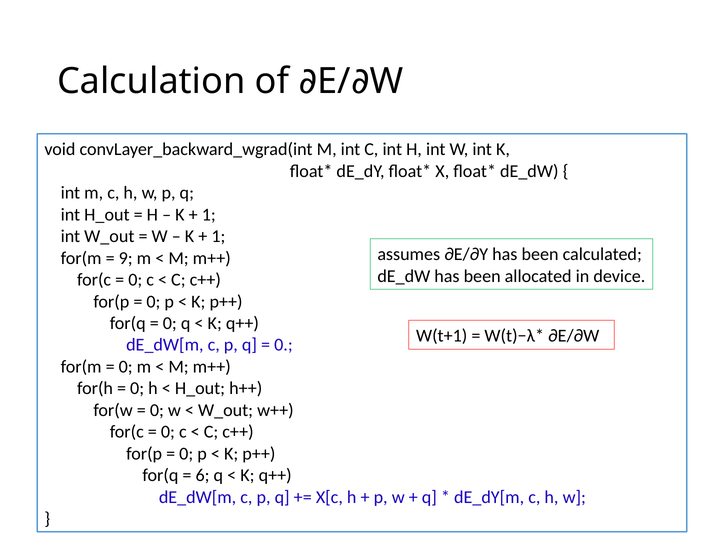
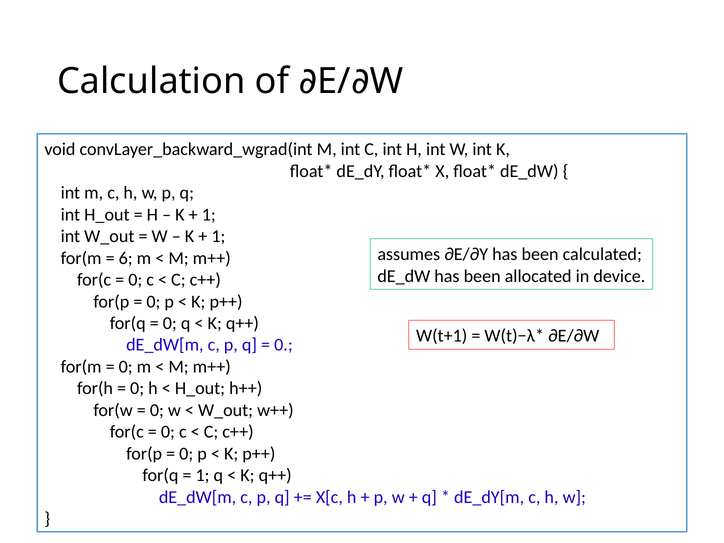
9: 9 -> 6
6 at (203, 475): 6 -> 1
